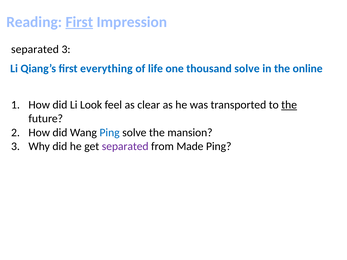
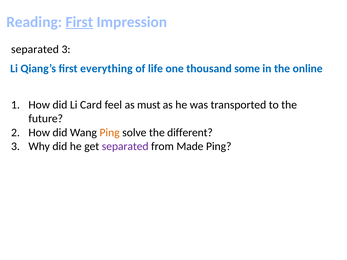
thousand solve: solve -> some
Look: Look -> Card
clear: clear -> must
the at (289, 105) underline: present -> none
Ping at (110, 133) colour: blue -> orange
mansion: mansion -> different
